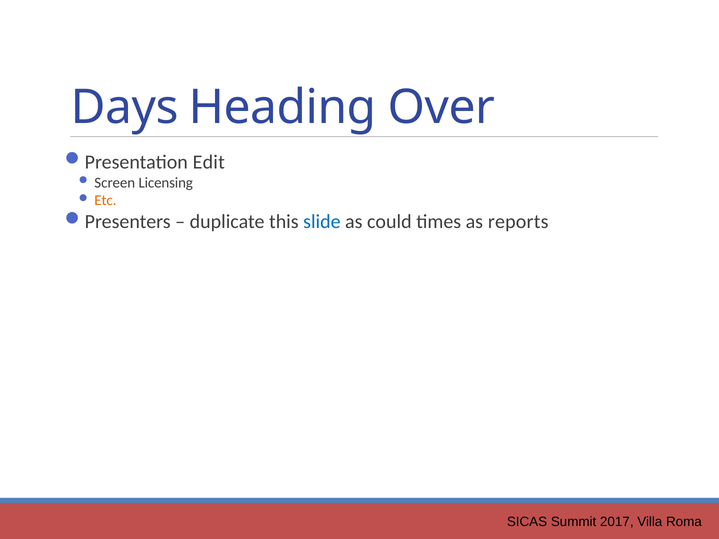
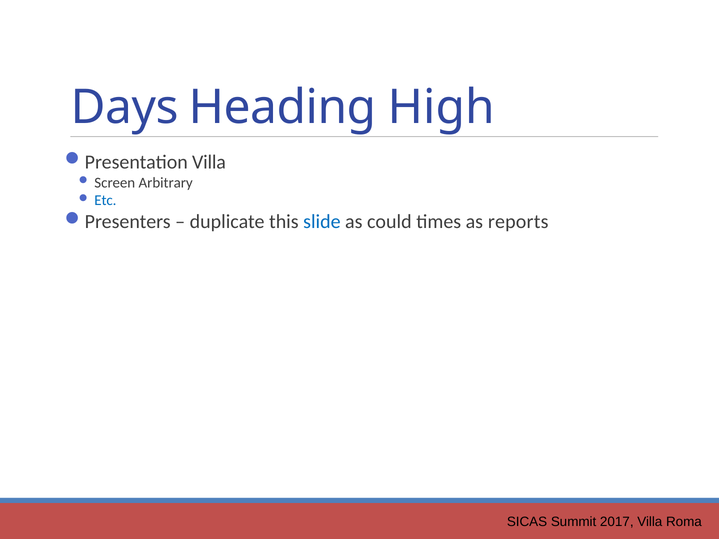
Over: Over -> High
Presentation Edit: Edit -> Villa
Licensing: Licensing -> Arbitrary
Etc colour: orange -> blue
